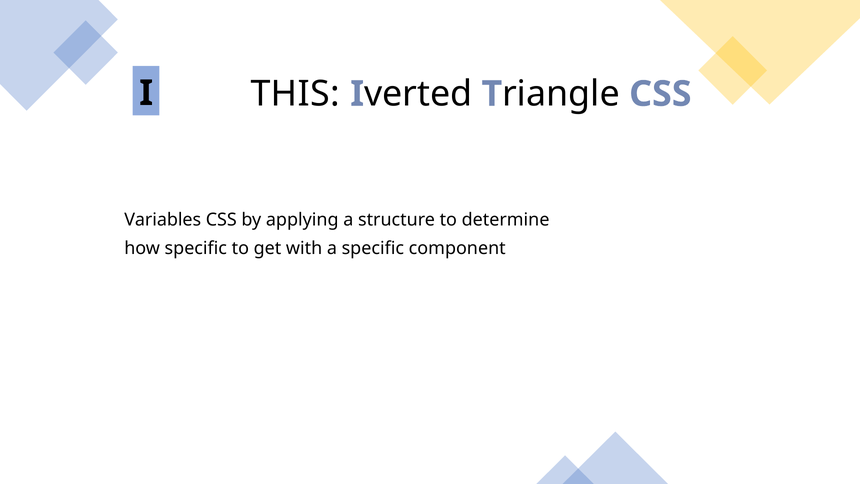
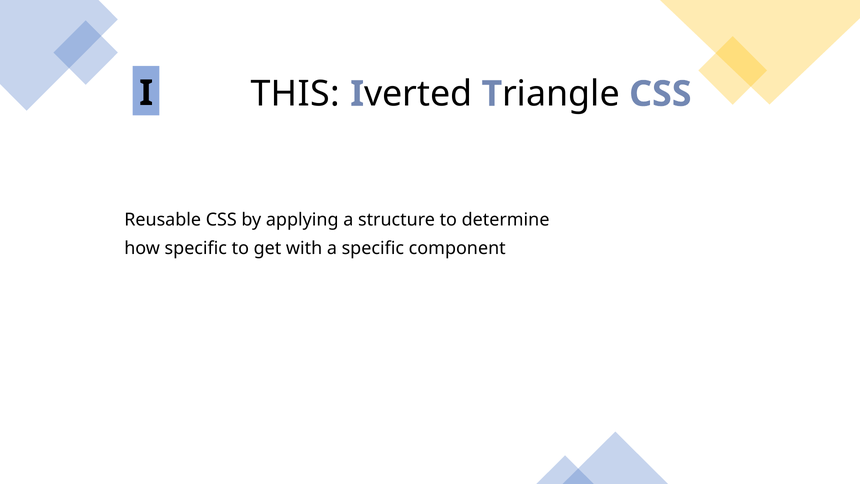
Variables: Variables -> Reusable
